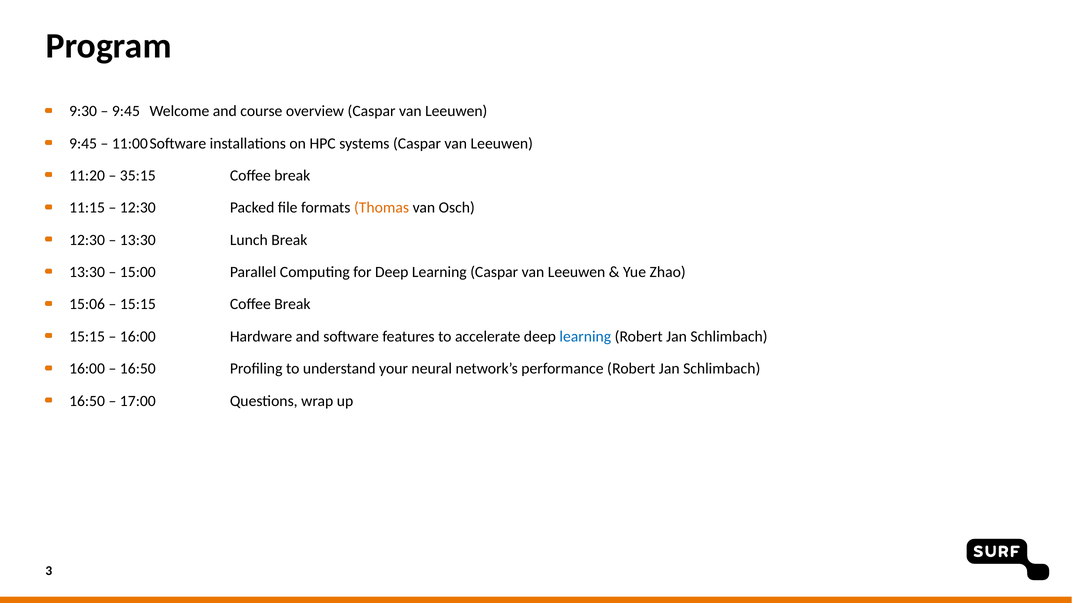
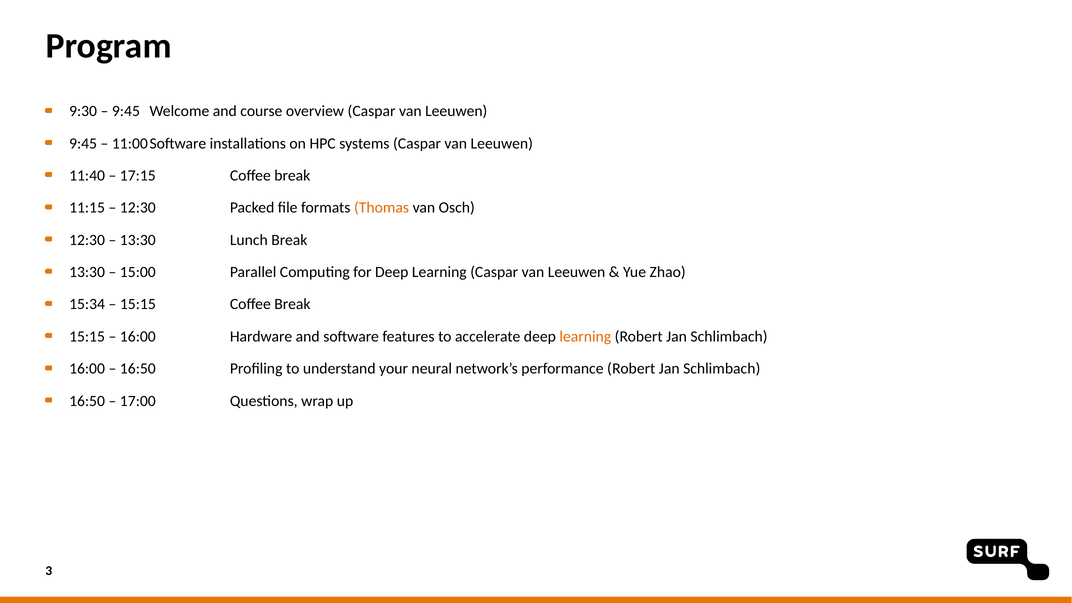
11:20: 11:20 -> 11:40
35:15: 35:15 -> 17:15
15:06: 15:06 -> 15:34
learning at (585, 337) colour: blue -> orange
